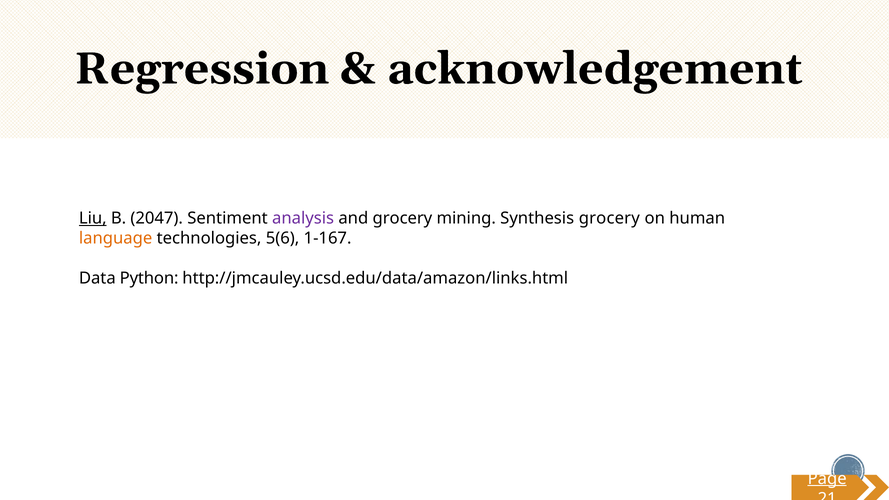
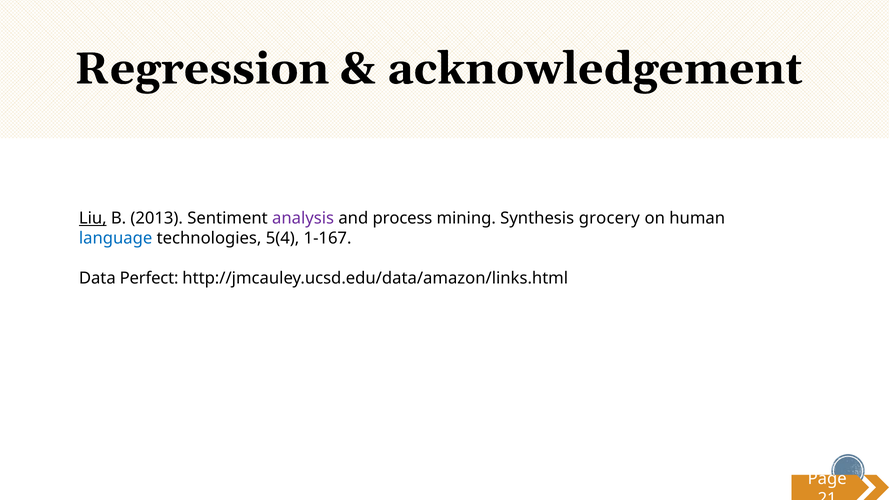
2047: 2047 -> 2013
and grocery: grocery -> process
language colour: orange -> blue
5(6: 5(6 -> 5(4
Python: Python -> Perfect
Page underline: present -> none
